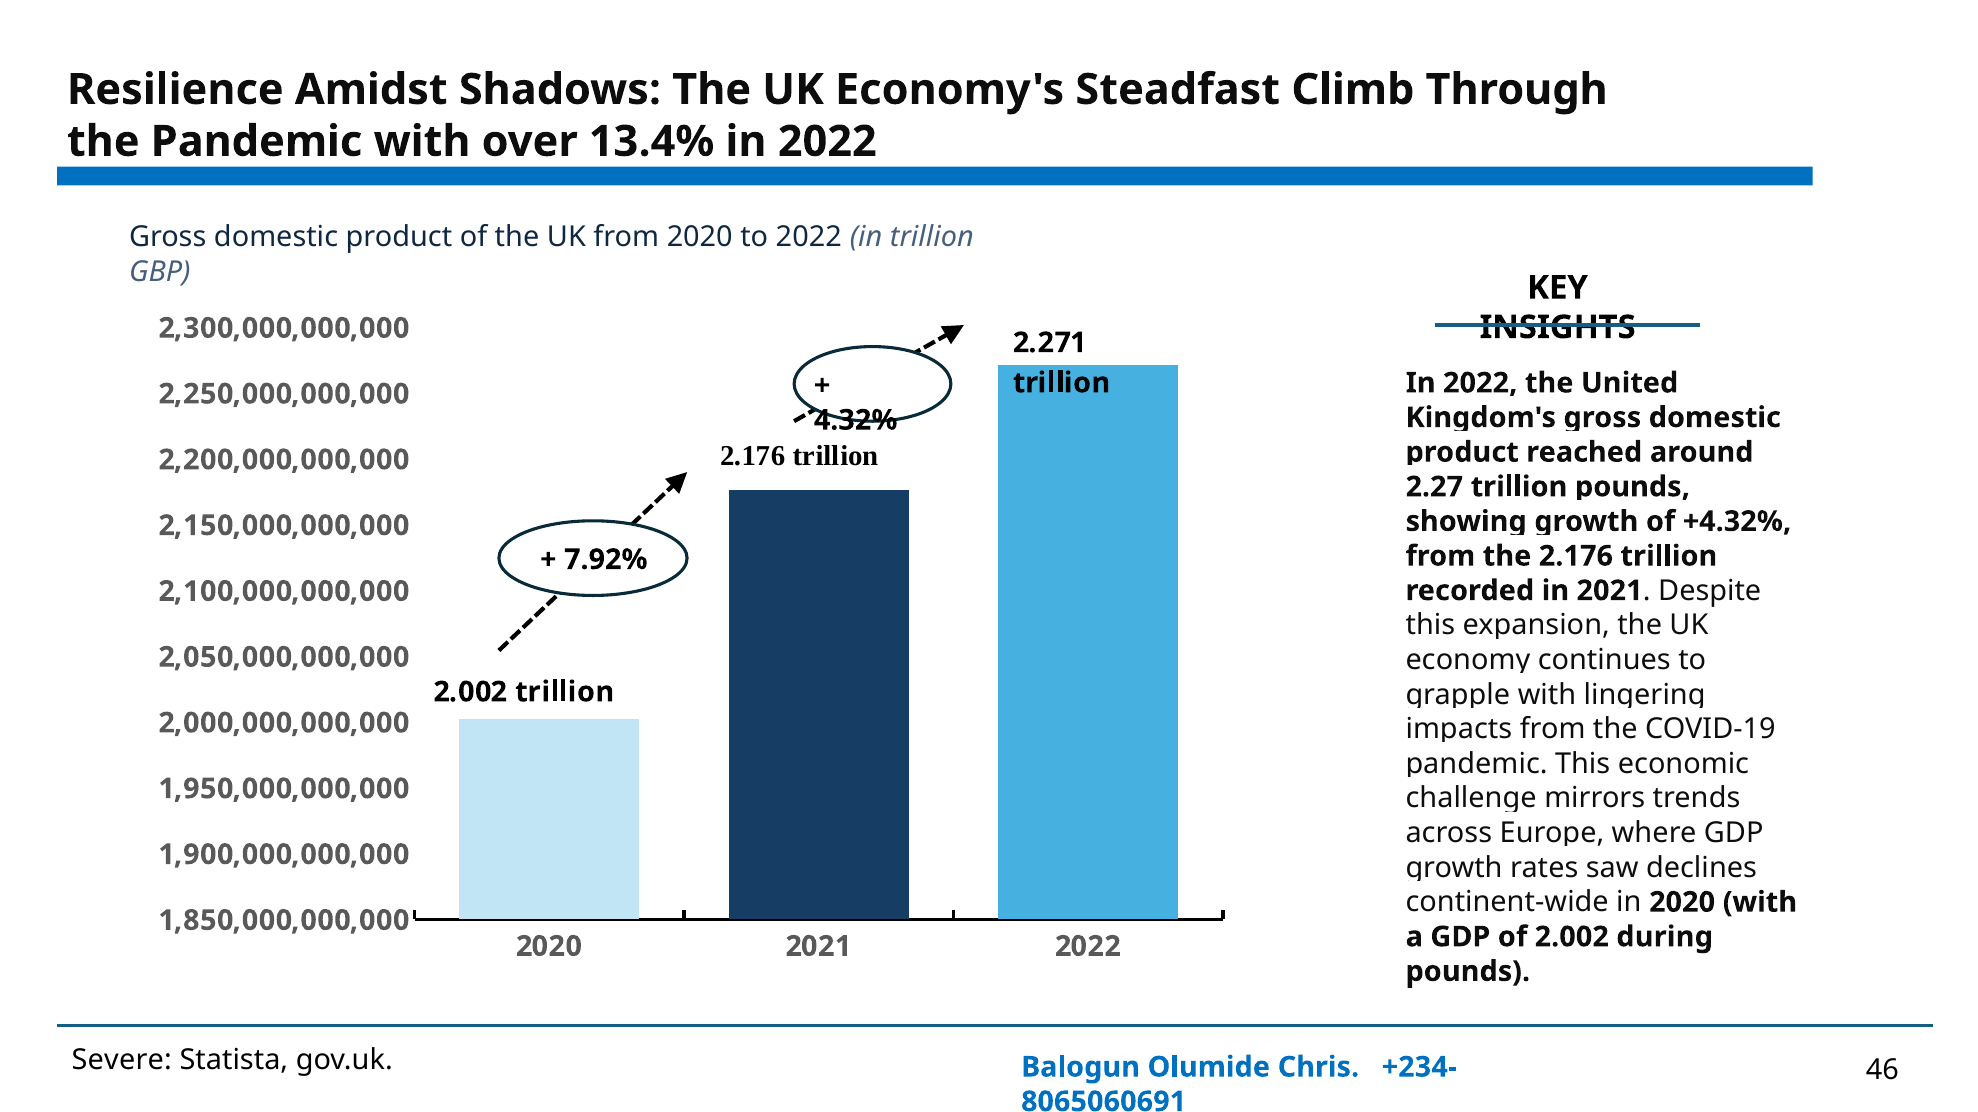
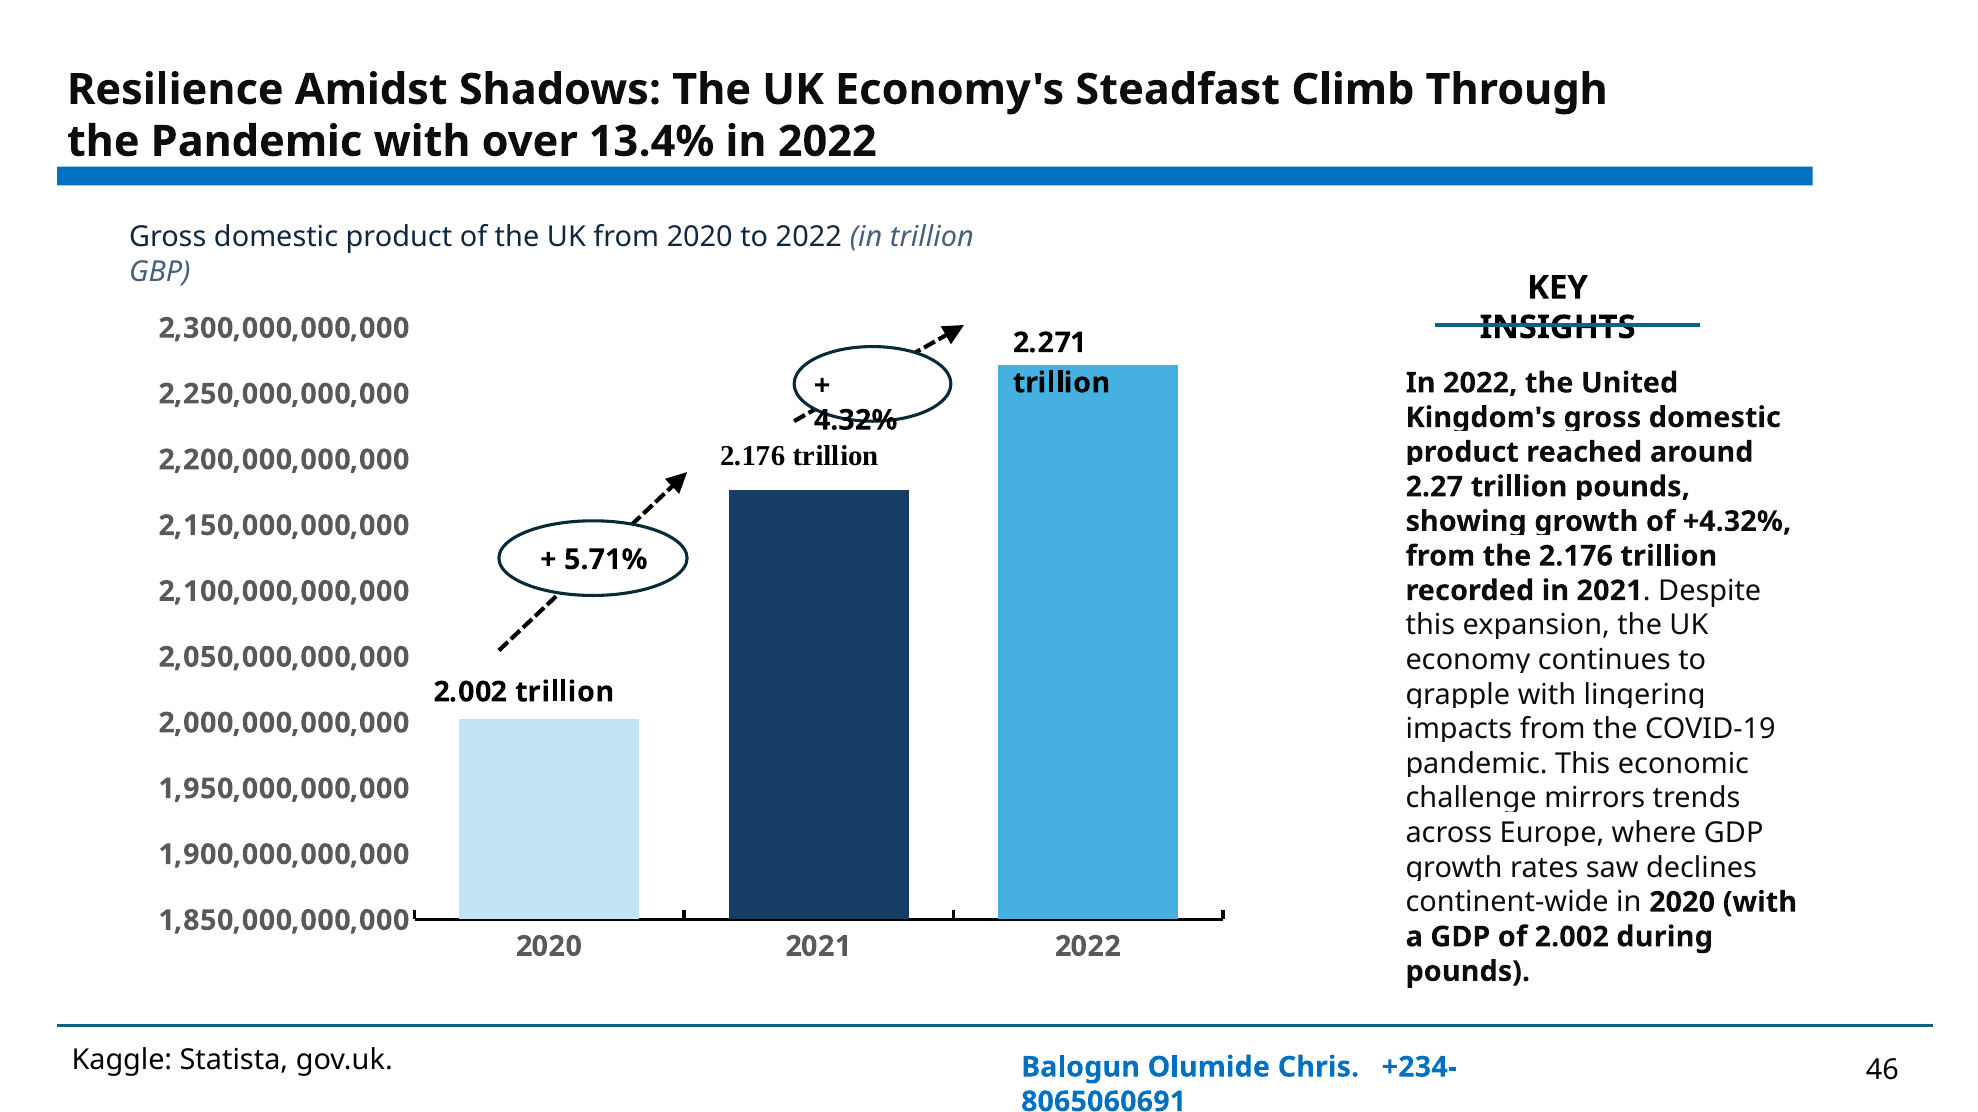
7.92%: 7.92% -> 5.71%
Severe: Severe -> Kaggle
